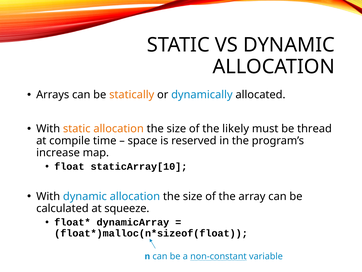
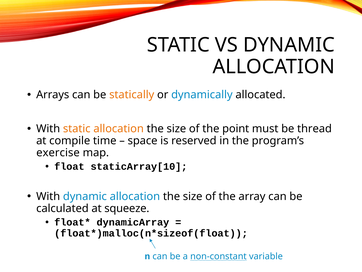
likely: likely -> point
increase: increase -> exercise
